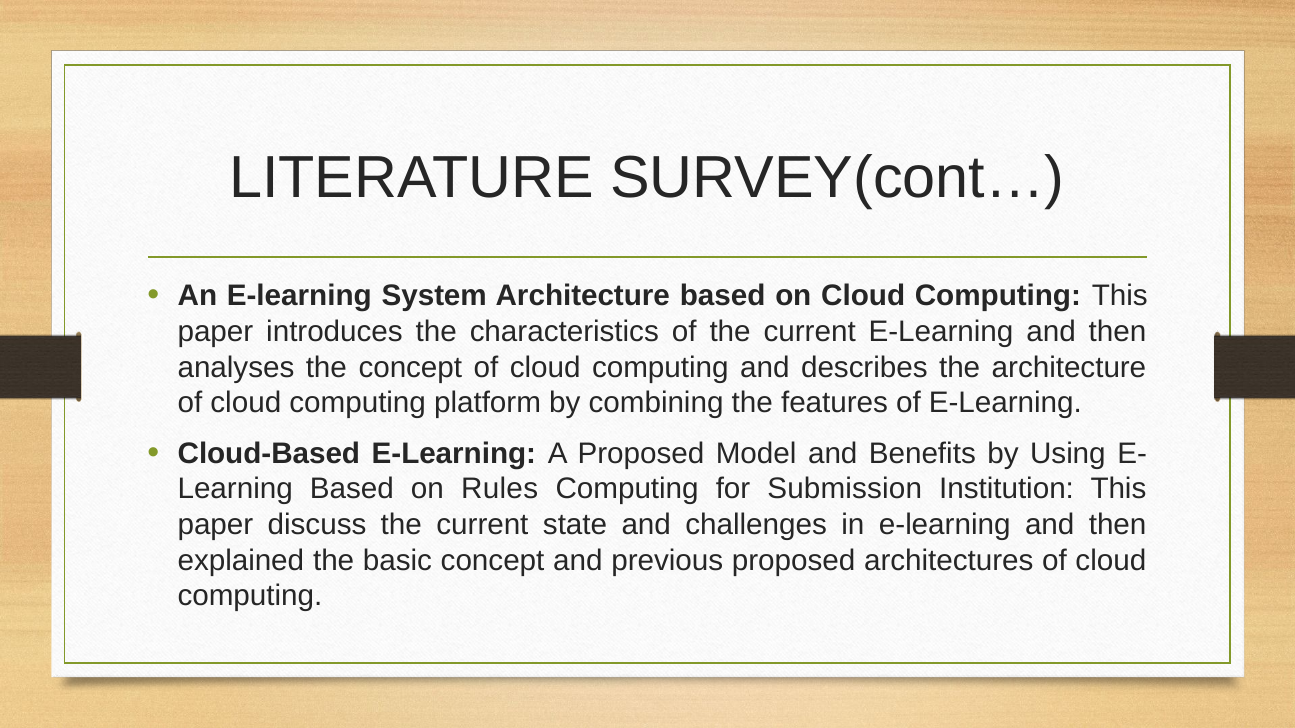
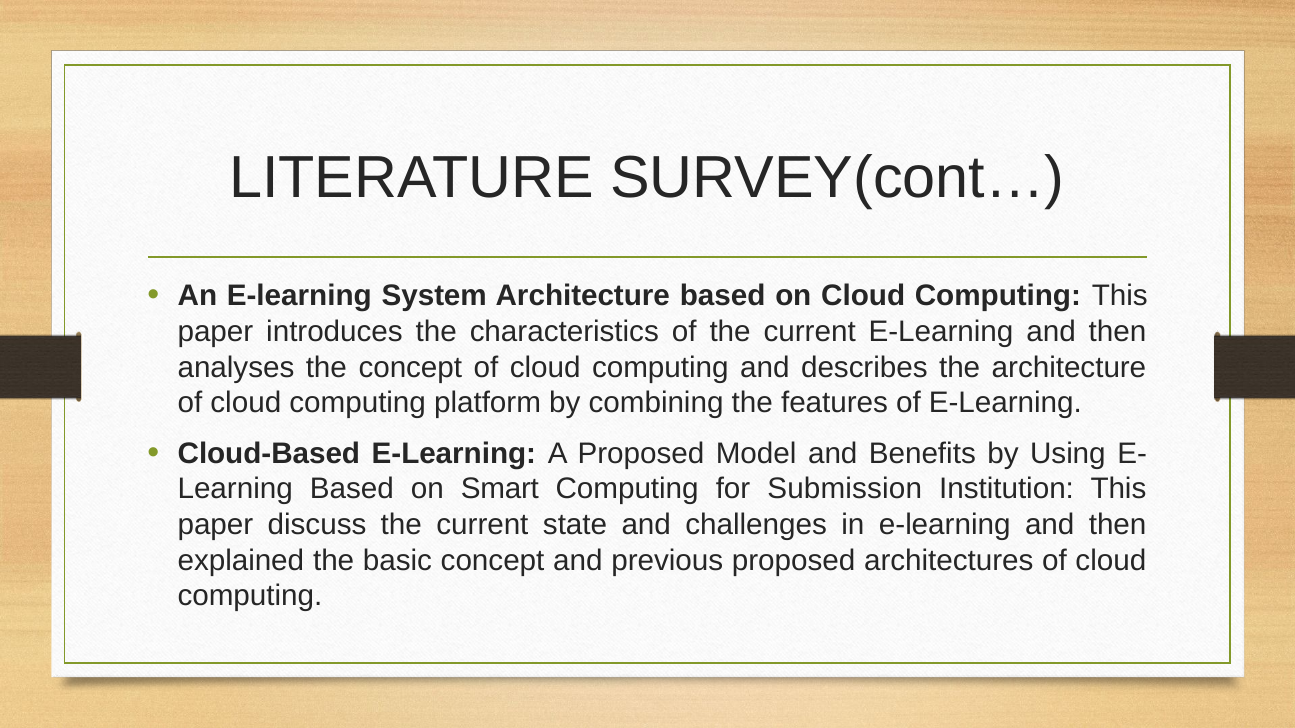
Rules: Rules -> Smart
